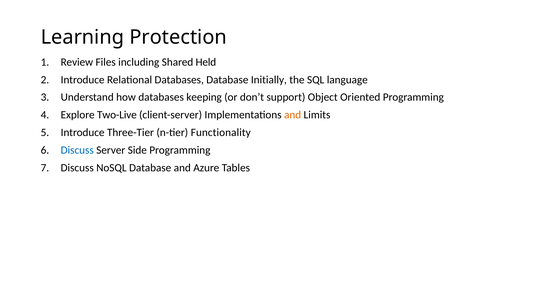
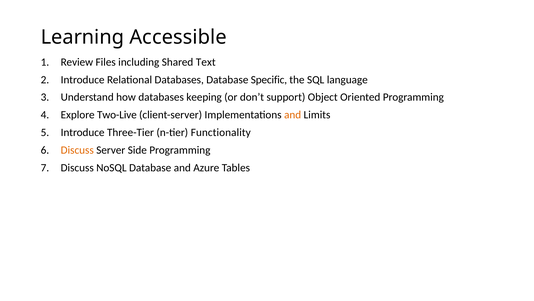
Protection: Protection -> Accessible
Held: Held -> Text
Initially: Initially -> Specific
Discuss at (77, 150) colour: blue -> orange
